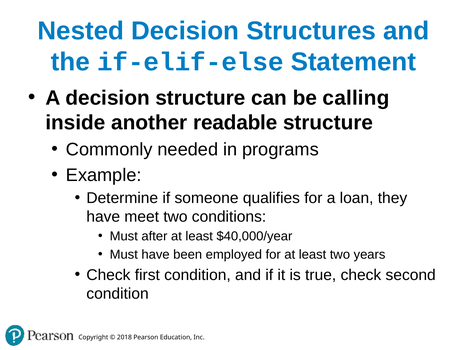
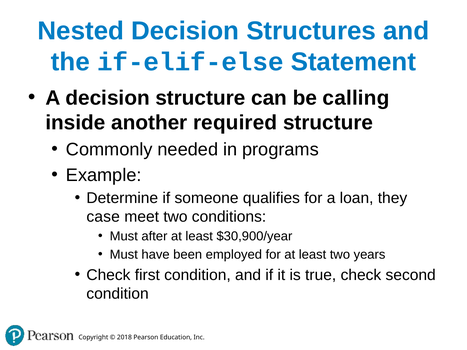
readable: readable -> required
have at (103, 217): have -> case
$40,000/year: $40,000/year -> $30,900/year
